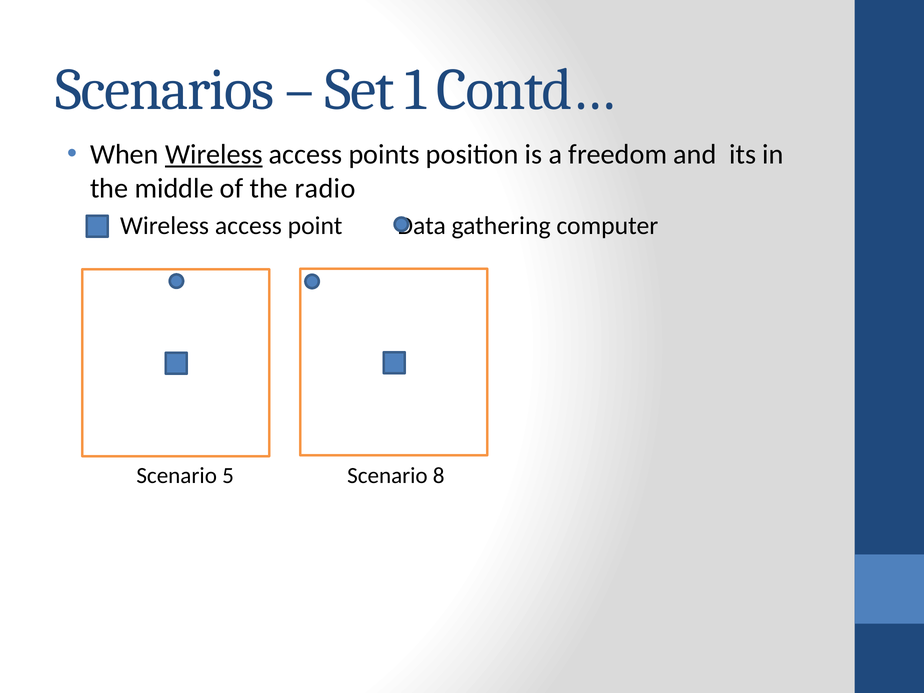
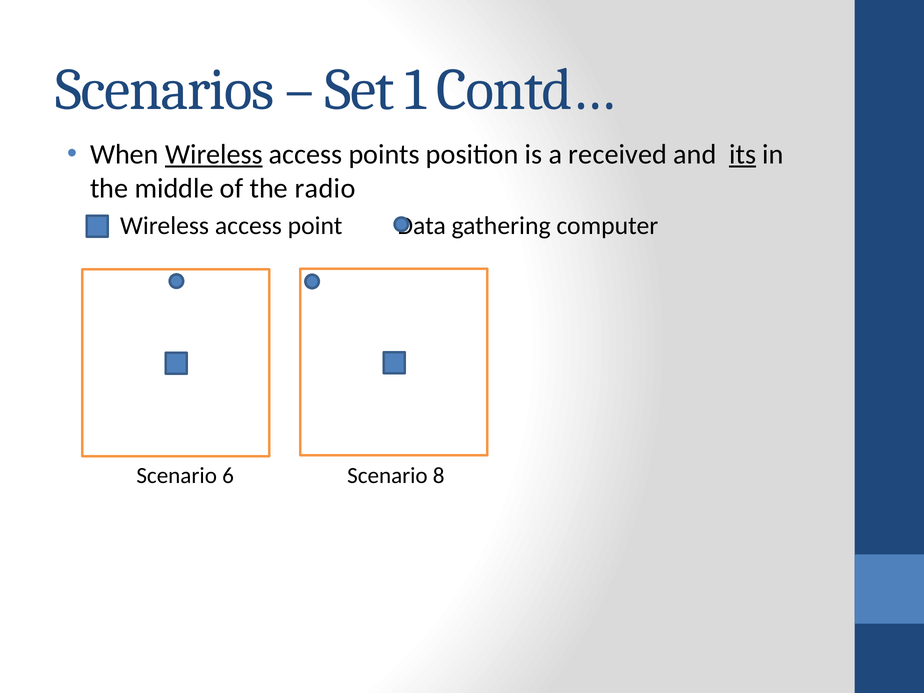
freedom: freedom -> received
its underline: none -> present
5: 5 -> 6
